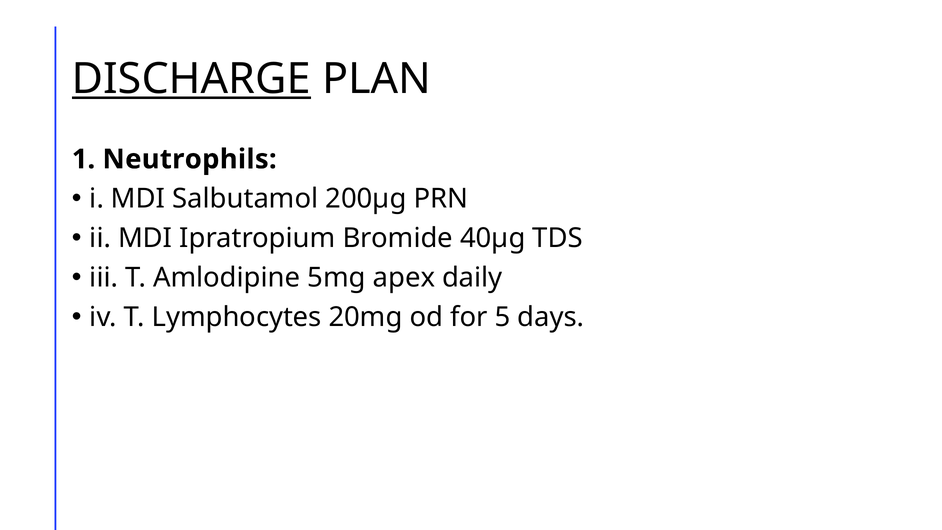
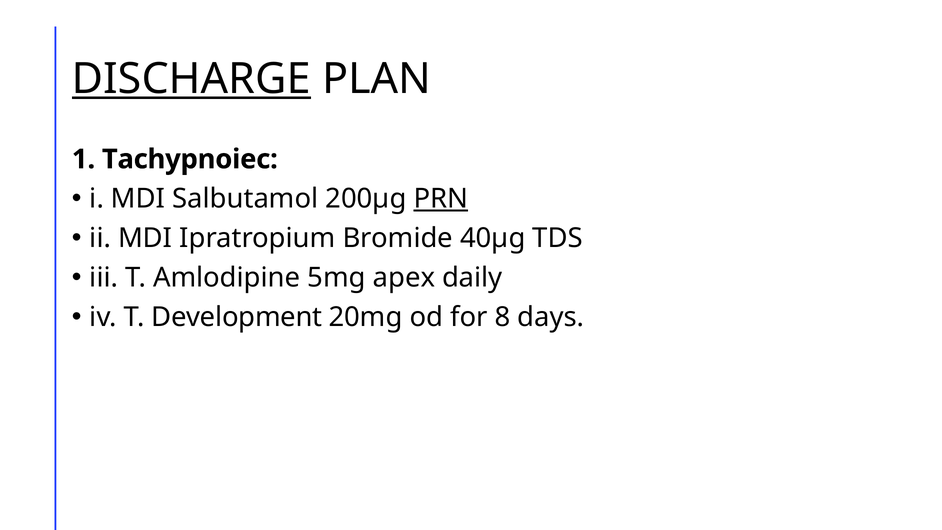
Neutrophils: Neutrophils -> Tachypnoiec
PRN underline: none -> present
Lymphocytes: Lymphocytes -> Development
5: 5 -> 8
